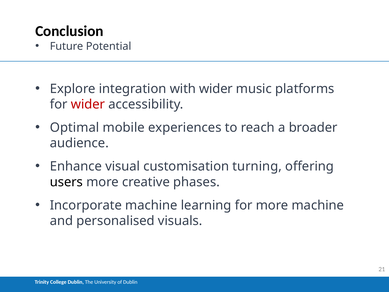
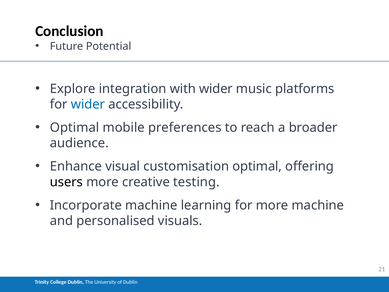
wider at (88, 104) colour: red -> blue
experiences: experiences -> preferences
customisation turning: turning -> optimal
phases: phases -> testing
